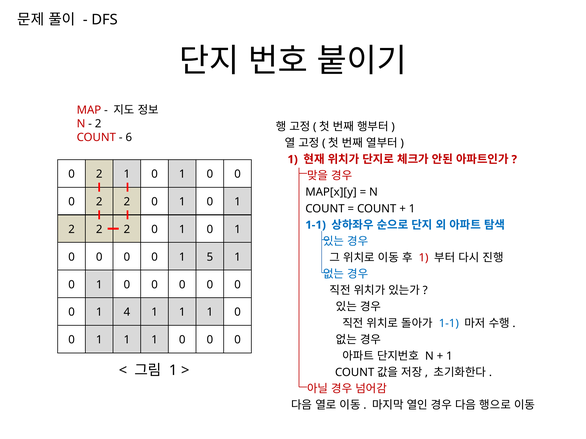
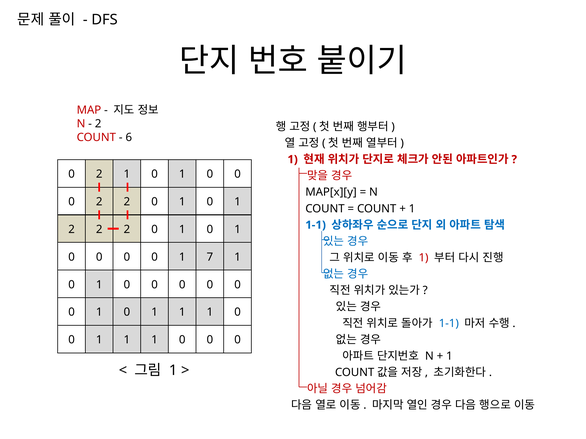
5: 5 -> 7
4 at (127, 313): 4 -> 0
